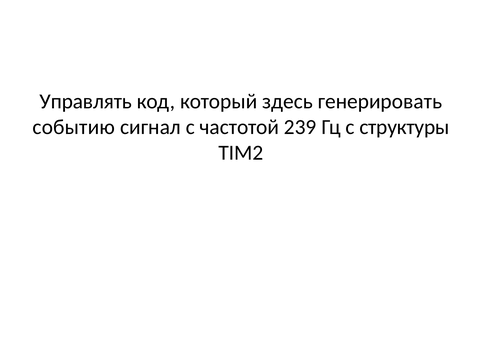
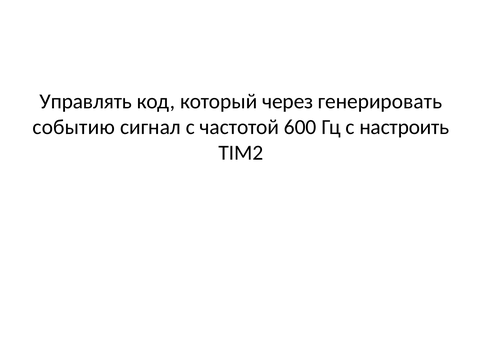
здесь: здесь -> через
239: 239 -> 600
структуры: структуры -> настроить
